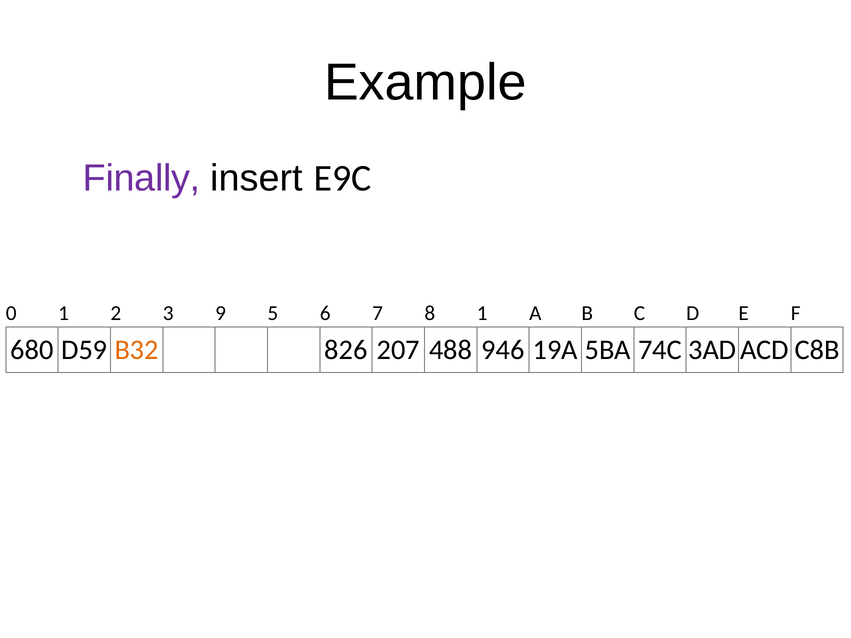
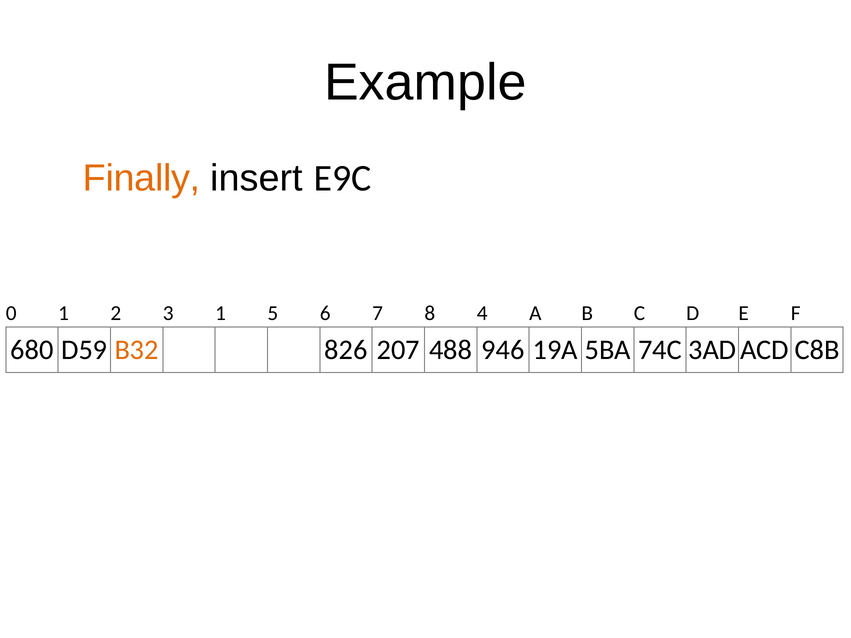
Finally colour: purple -> orange
3 9: 9 -> 1
8 1: 1 -> 4
